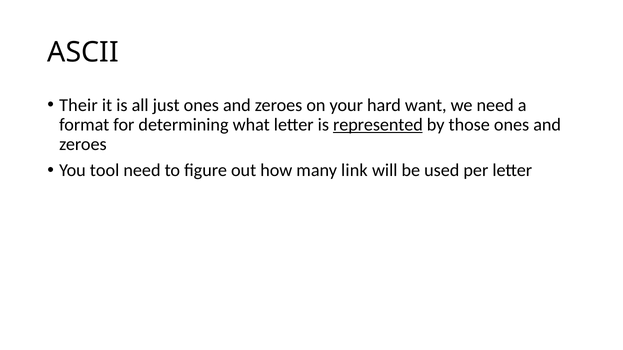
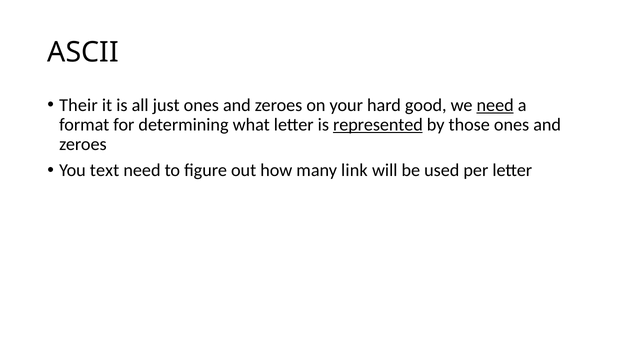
want: want -> good
need at (495, 105) underline: none -> present
tool: tool -> text
